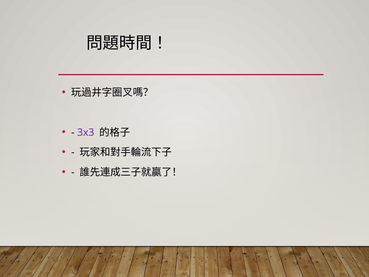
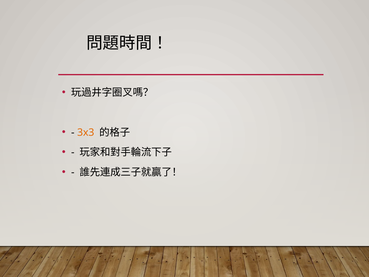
3x3 colour: purple -> orange
